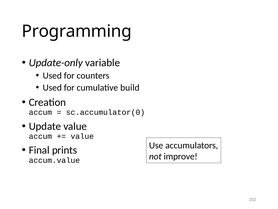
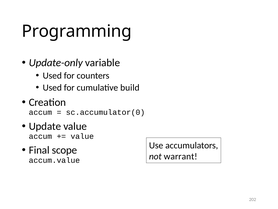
prints: prints -> scope
improve: improve -> warrant
